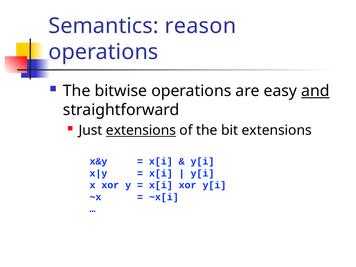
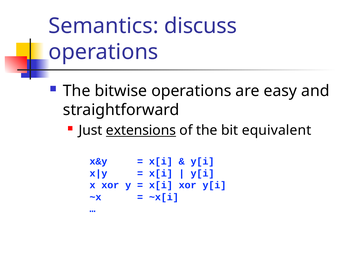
reason: reason -> discuss
and underline: present -> none
bit extensions: extensions -> equivalent
